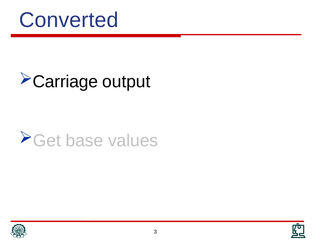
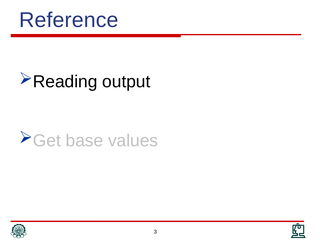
Converted: Converted -> Reference
Carriage: Carriage -> Reading
